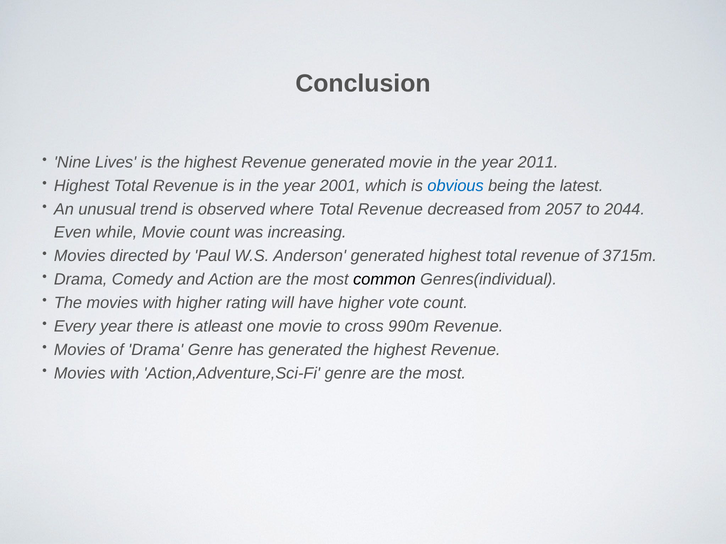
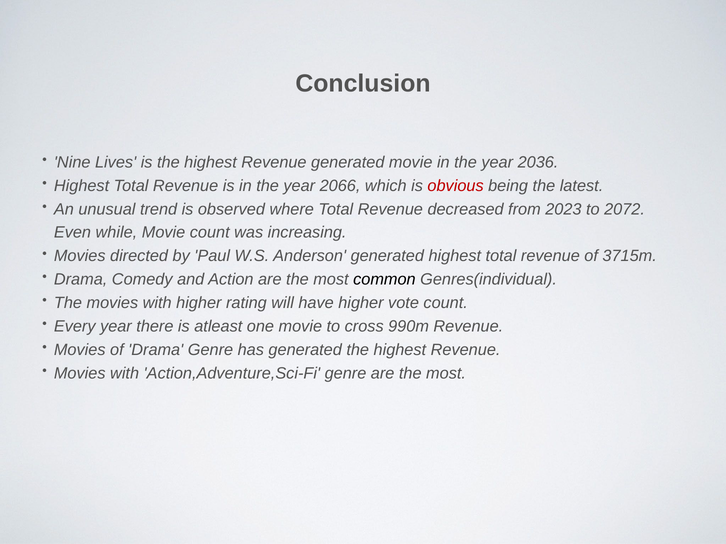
2011: 2011 -> 2036
2001: 2001 -> 2066
obvious colour: blue -> red
2057: 2057 -> 2023
2044: 2044 -> 2072
